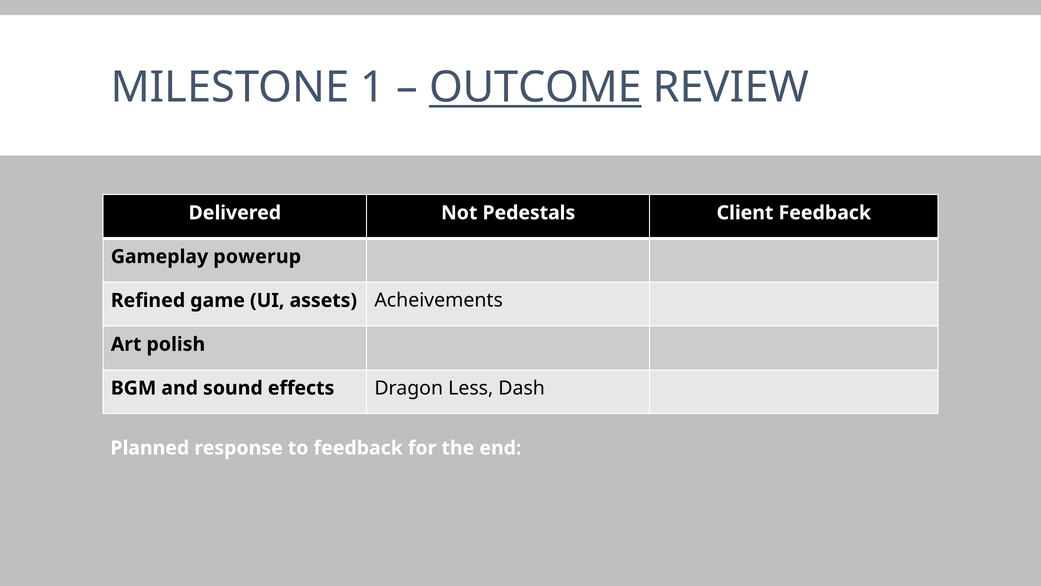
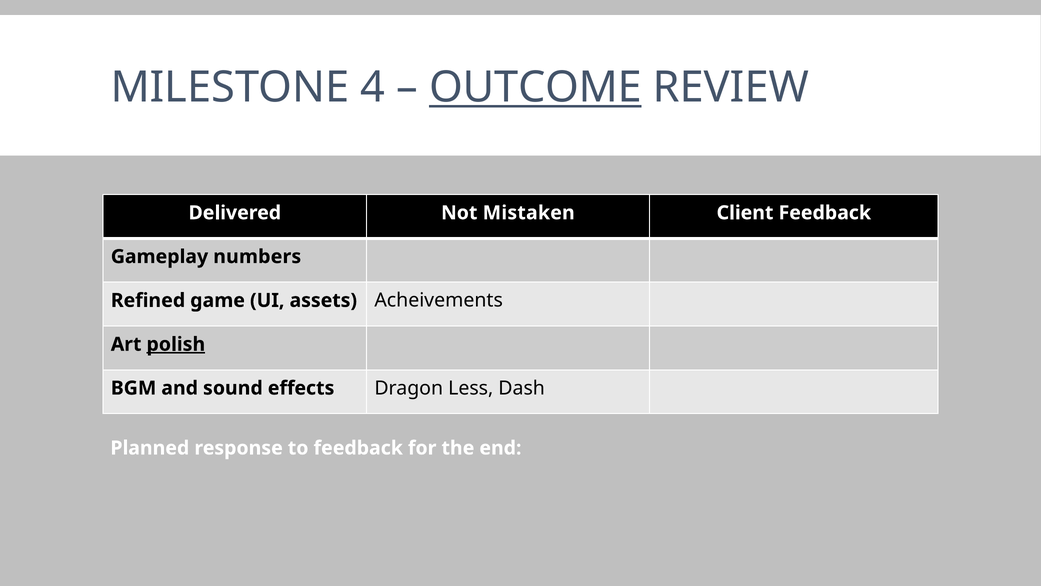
1: 1 -> 4
Pedestals: Pedestals -> Mistaken
powerup: powerup -> numbers
polish underline: none -> present
